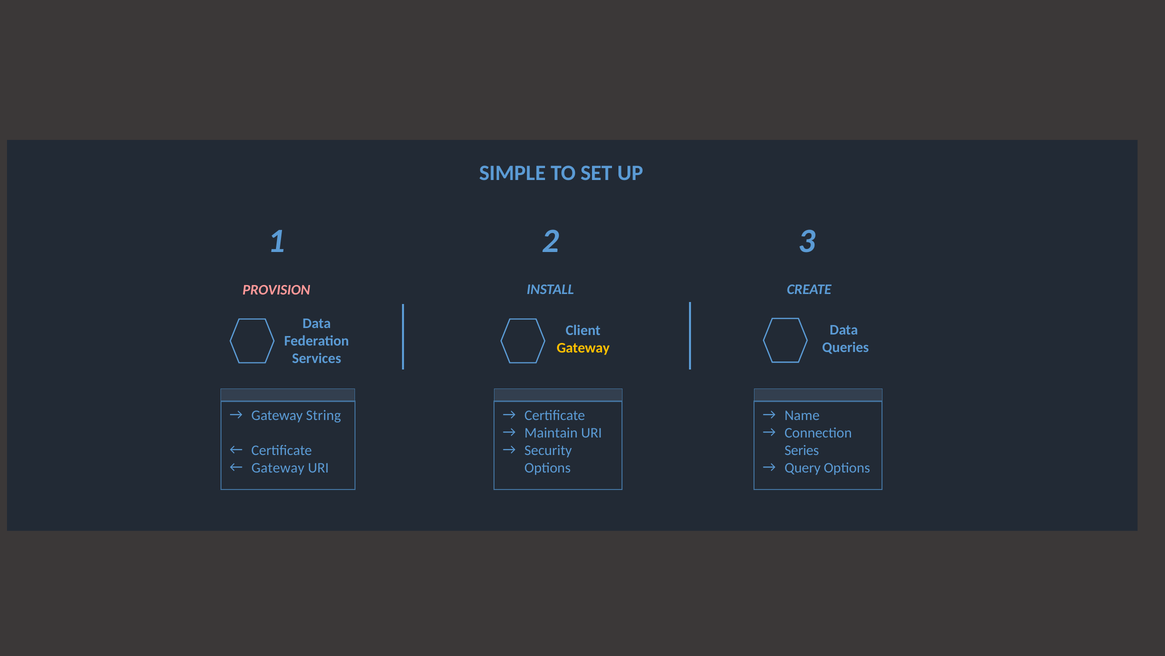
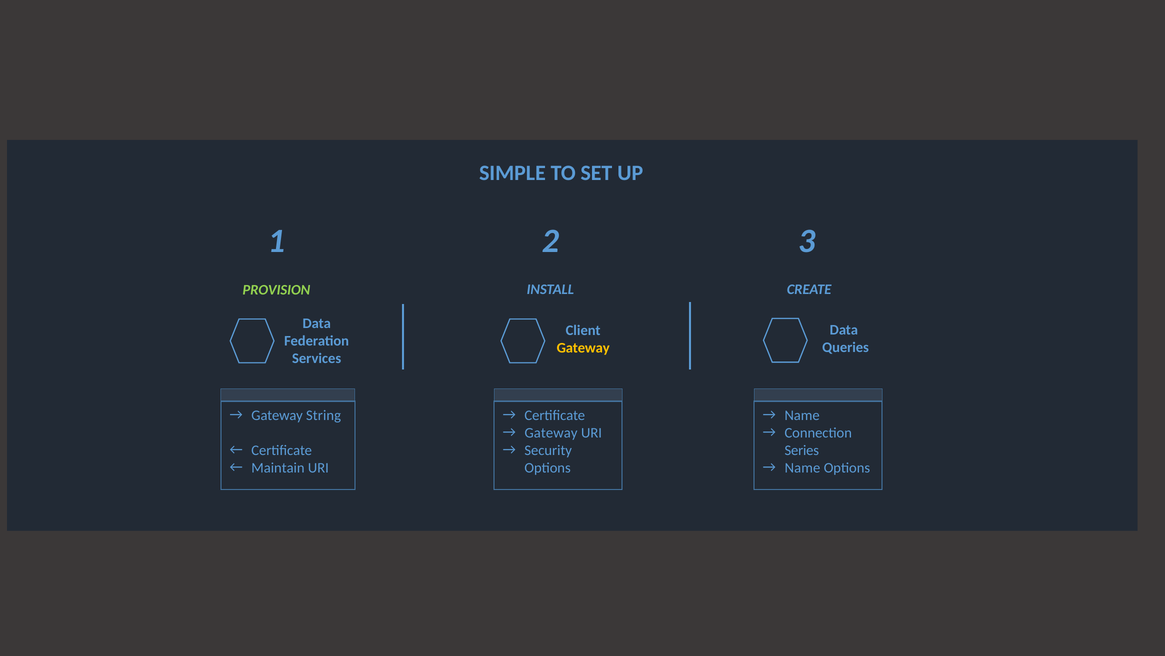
PROVISION colour: pink -> light green
Maintain at (551, 432): Maintain -> Gateway
Gateway at (278, 467): Gateway -> Maintain
Query at (803, 467): Query -> Name
